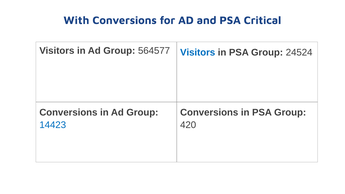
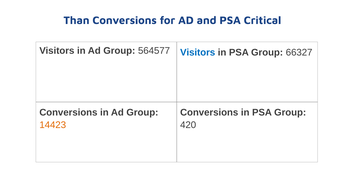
With: With -> Than
24524: 24524 -> 66327
14423 colour: blue -> orange
